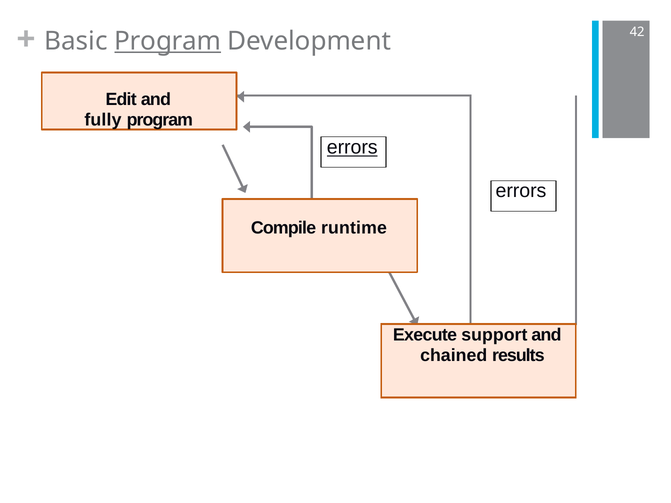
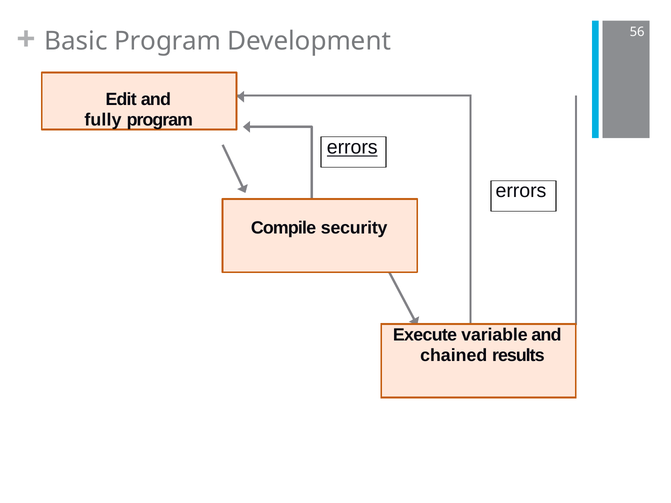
Program at (168, 41) underline: present -> none
42: 42 -> 56
runtime: runtime -> security
support: support -> variable
